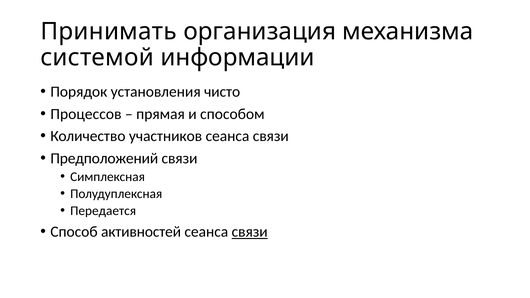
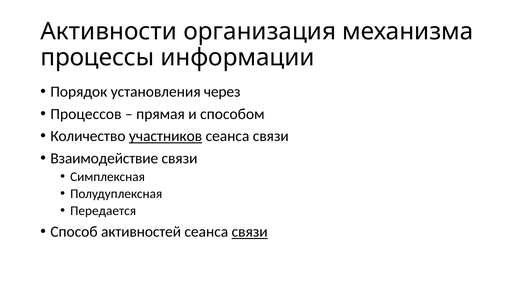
Принимать: Принимать -> Активности
системой: системой -> процессы
чисто: чисто -> через
участников underline: none -> present
Предположений: Предположений -> Взаимодействие
